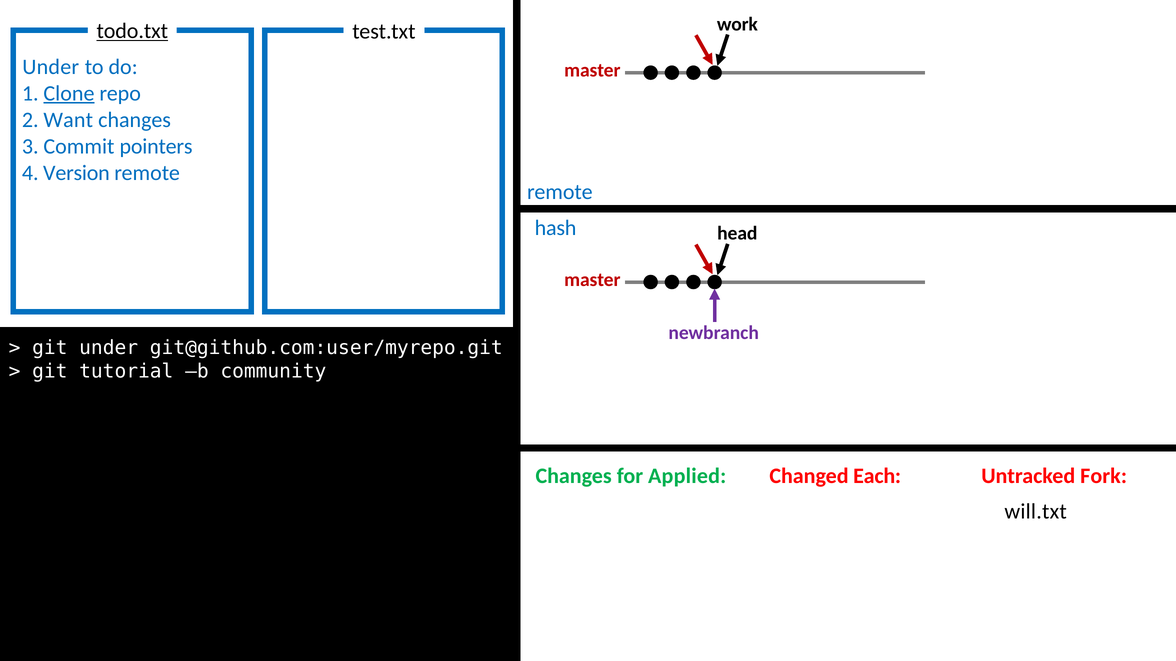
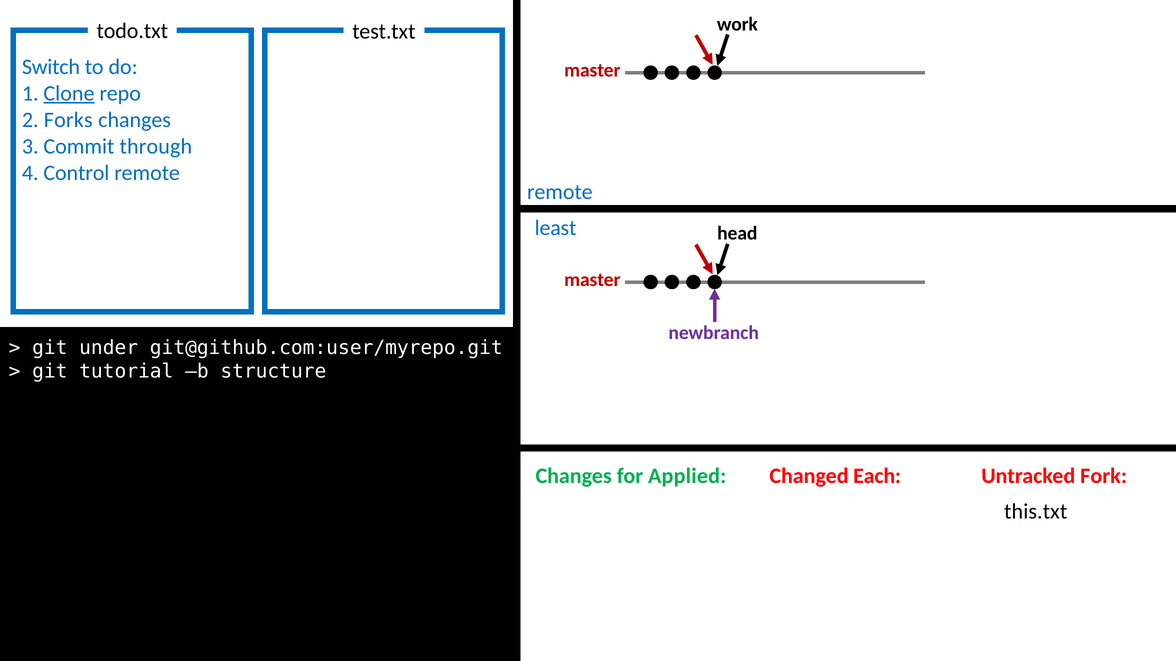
todo.txt underline: present -> none
Under at (51, 67): Under -> Switch
Want: Want -> Forks
pointers: pointers -> through
Version: Version -> Control
hash: hash -> least
community: community -> structure
will.txt: will.txt -> this.txt
